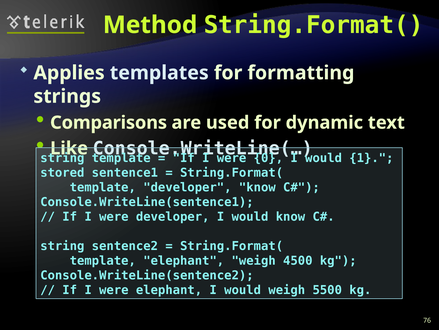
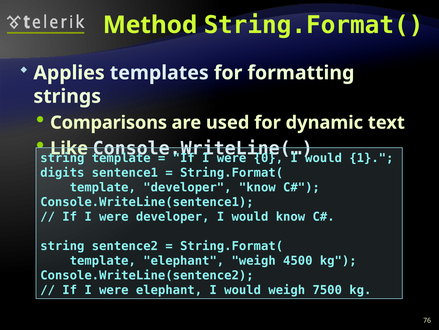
stored: stored -> digits
5500: 5500 -> 7500
